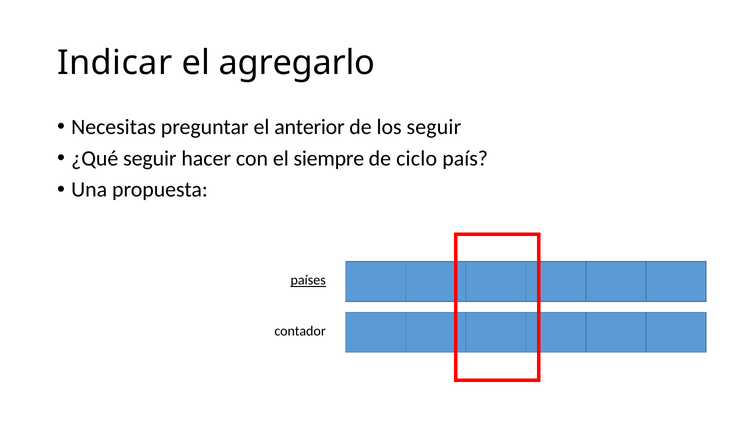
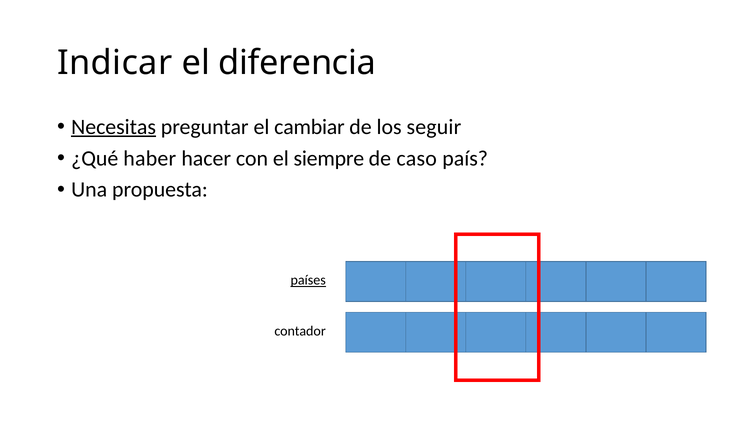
agregarlo: agregarlo -> diferencia
Necesitas underline: none -> present
anterior: anterior -> cambiar
¿Qué seguir: seguir -> haber
ciclo: ciclo -> caso
